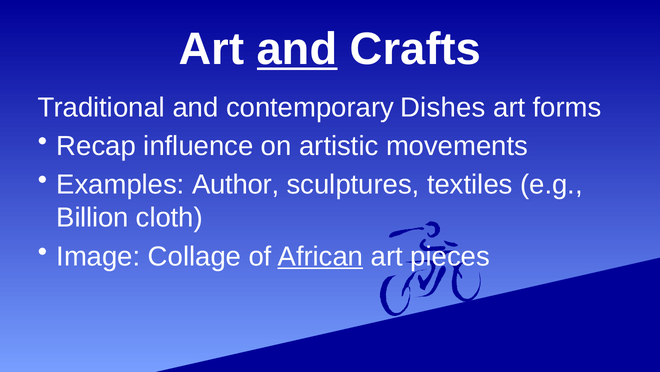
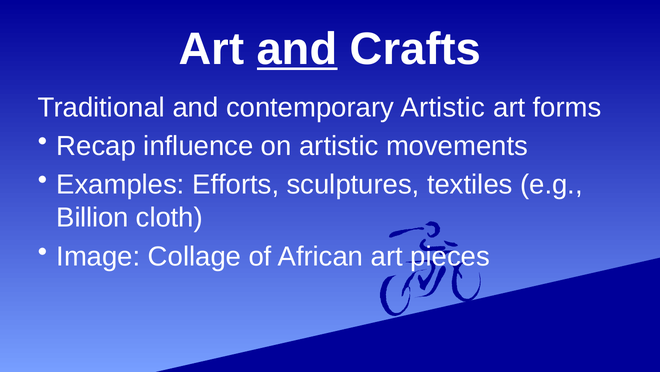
contemporary Dishes: Dishes -> Artistic
Author: Author -> Efforts
African underline: present -> none
